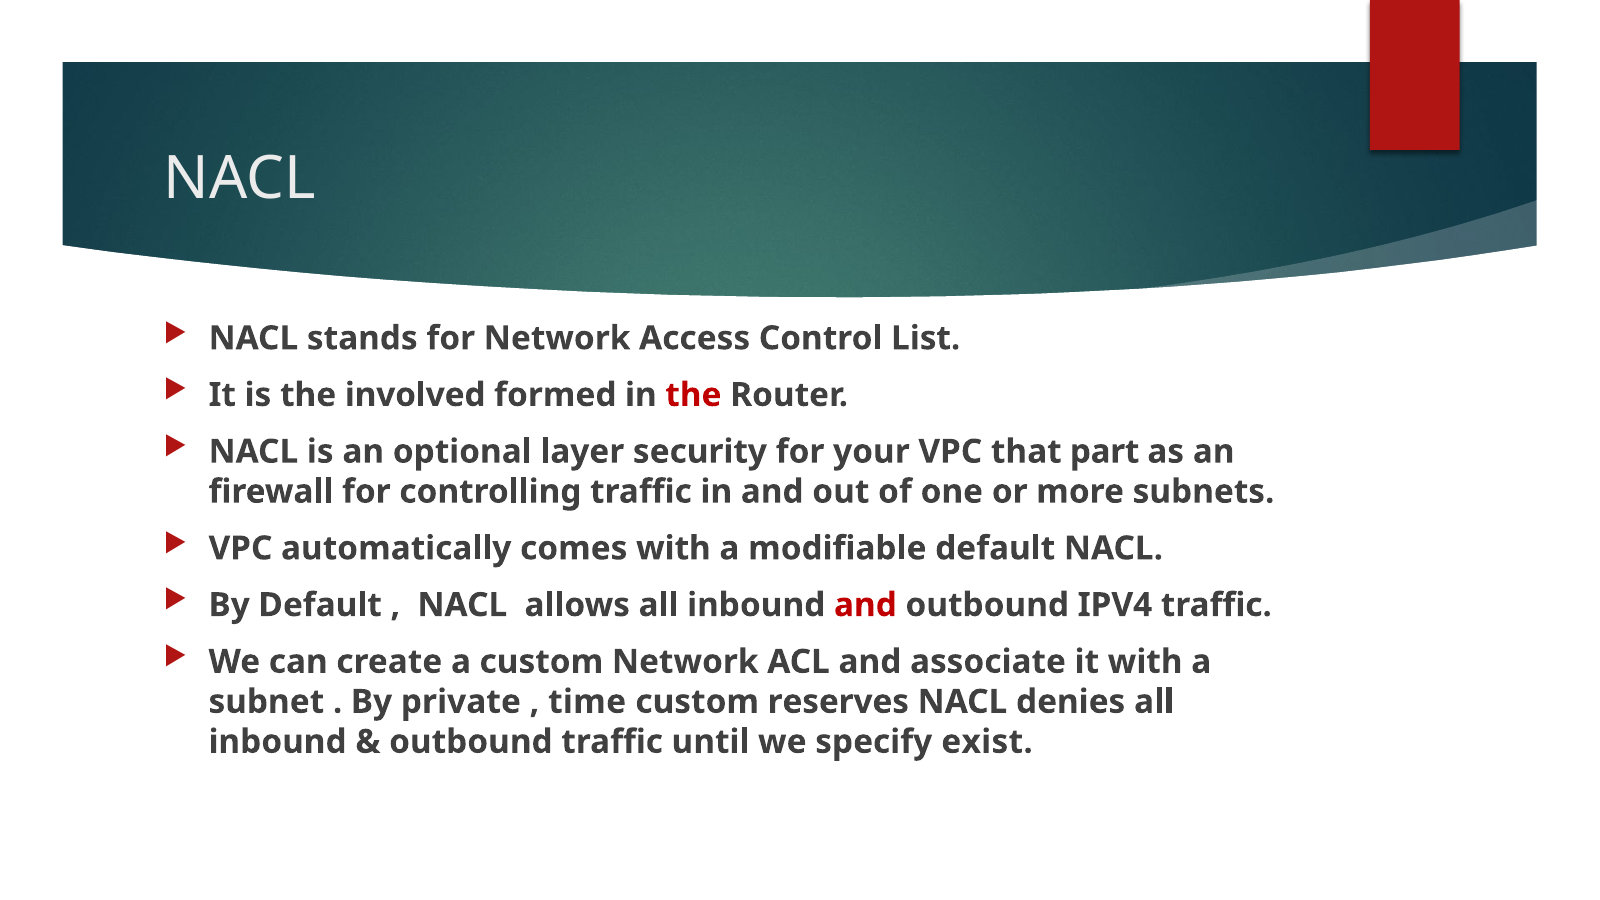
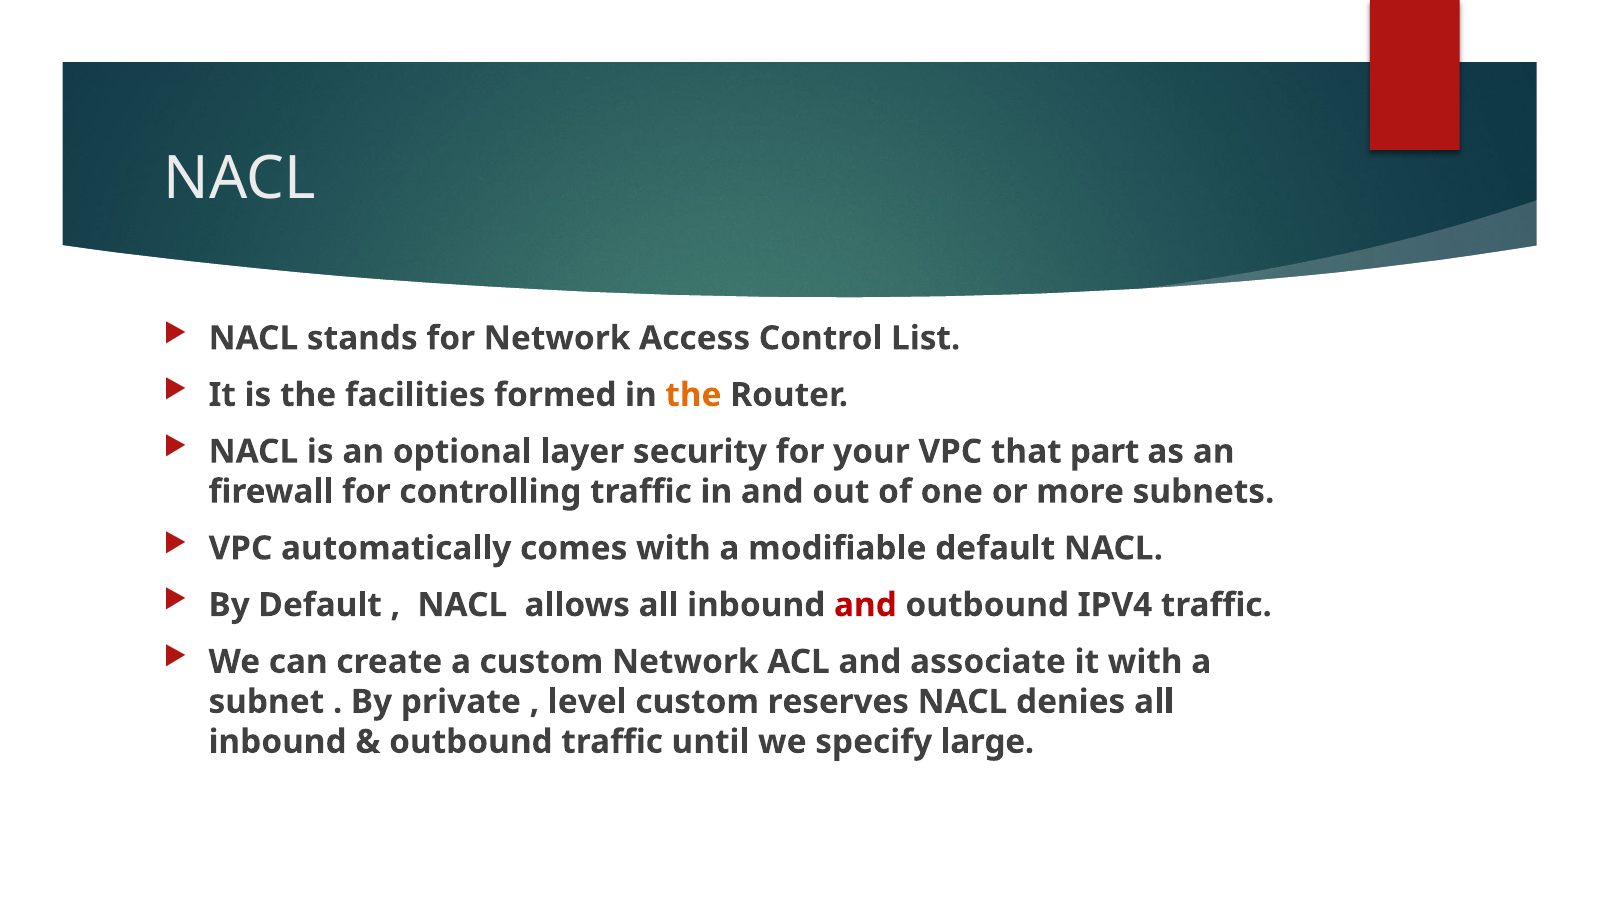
involved: involved -> facilities
the at (693, 395) colour: red -> orange
time: time -> level
exist: exist -> large
